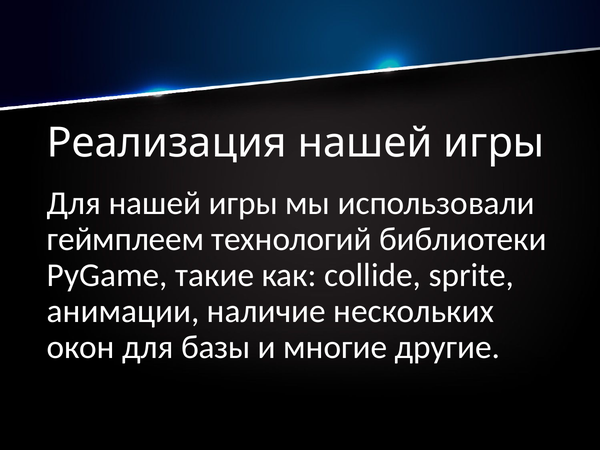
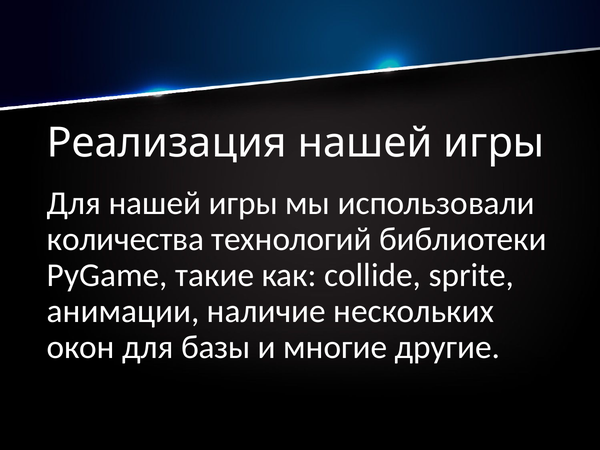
геймплеем: геймплеем -> количества
